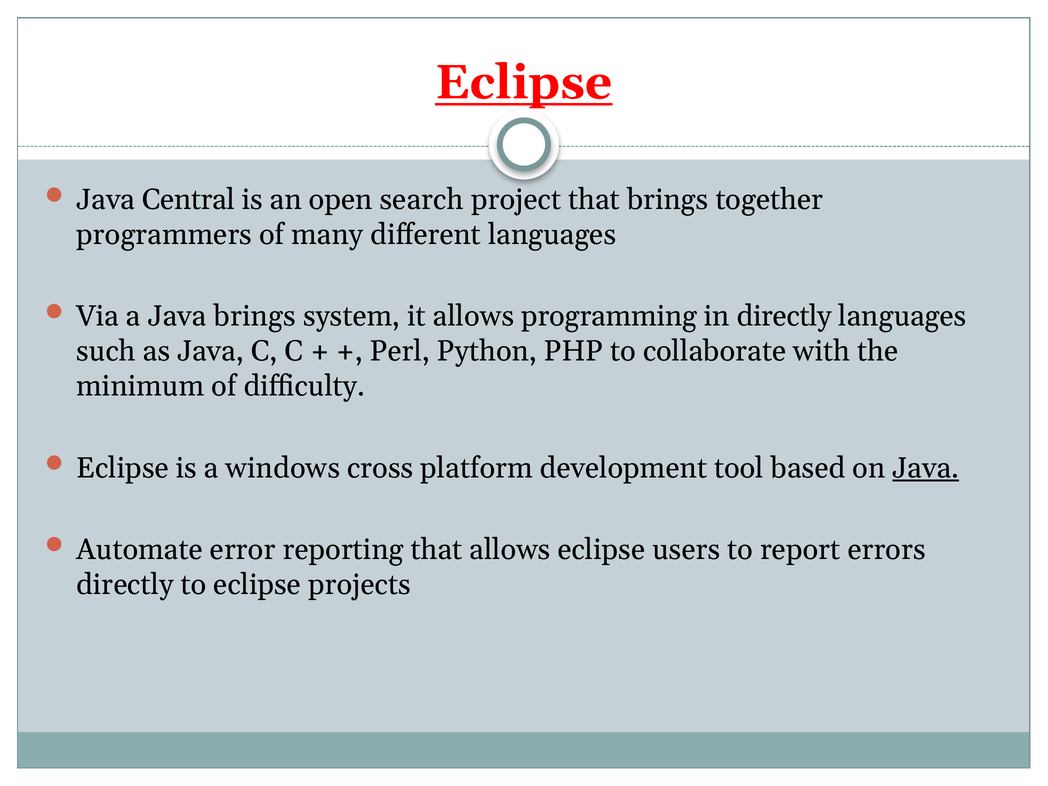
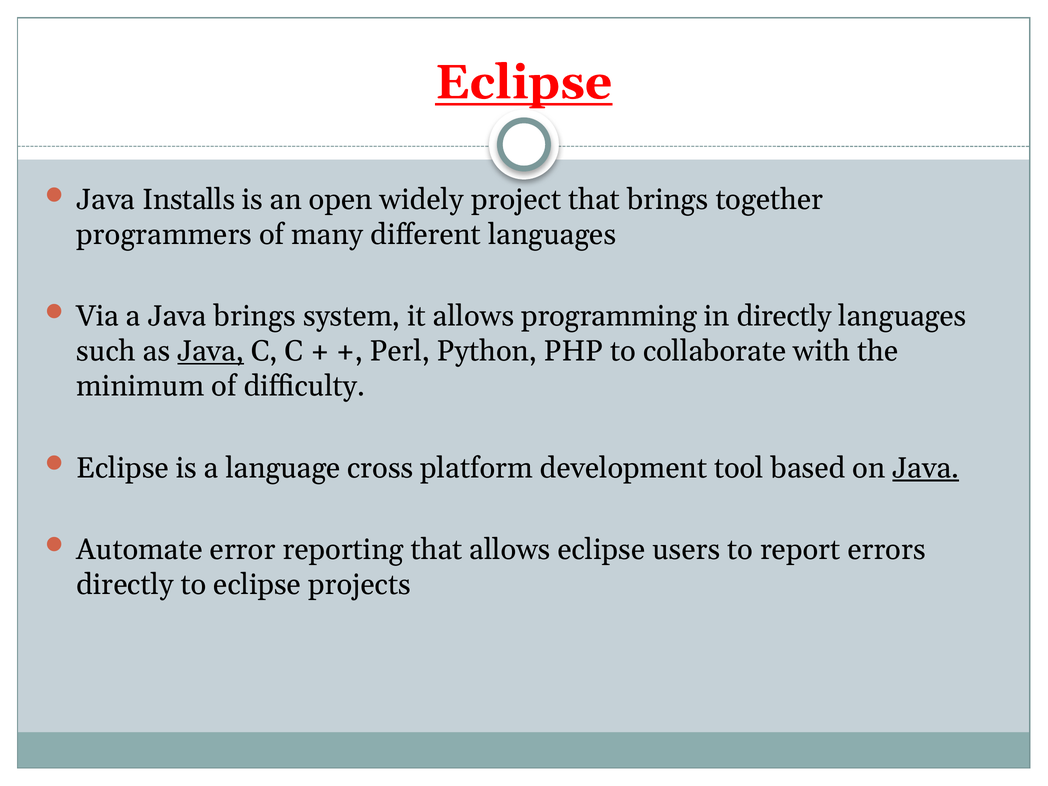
Central: Central -> Installs
search: search -> widely
Java at (211, 351) underline: none -> present
windows: windows -> language
